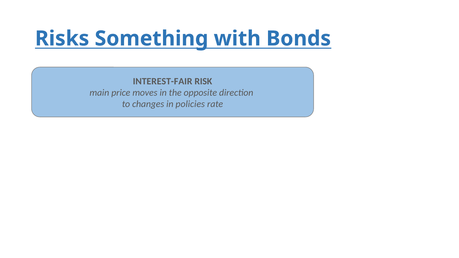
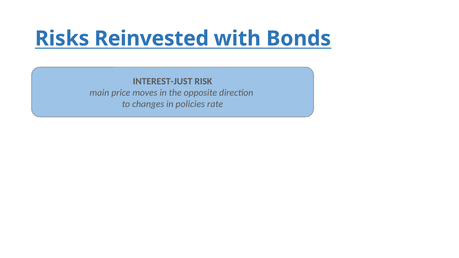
Something: Something -> Reinvested
INTEREST-FAIR: INTEREST-FAIR -> INTEREST-JUST
